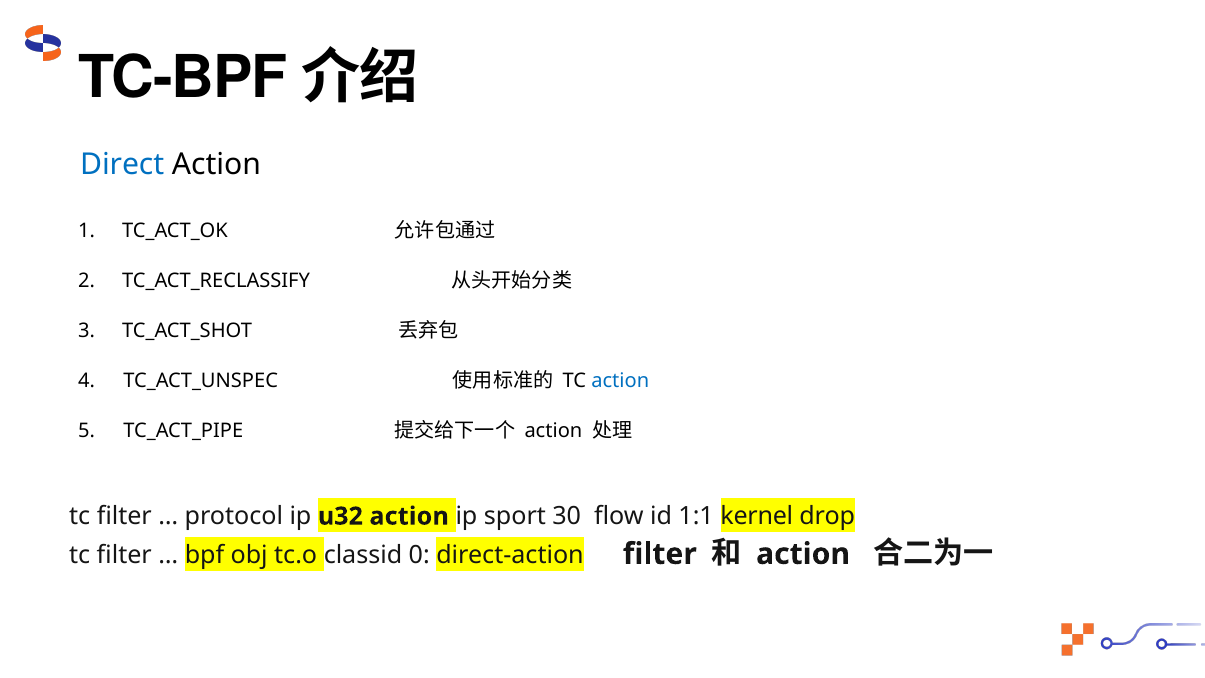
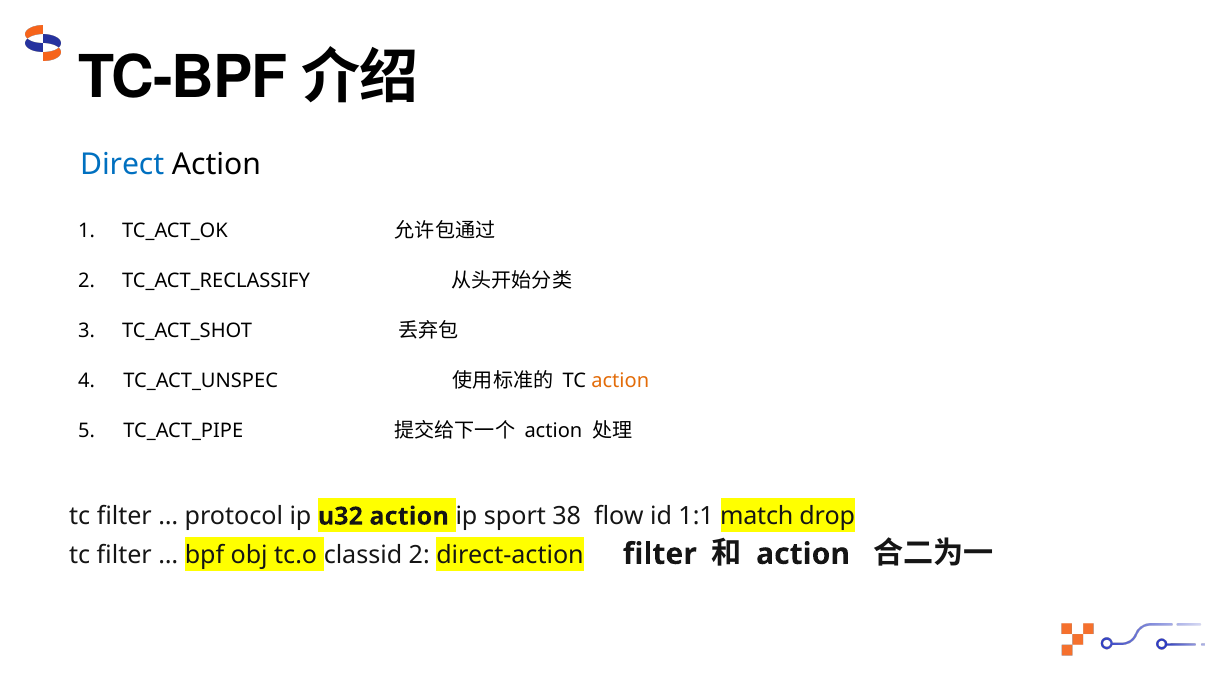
action at (620, 381) colour: blue -> orange
30: 30 -> 38
kernel: kernel -> match
classid 0: 0 -> 2
